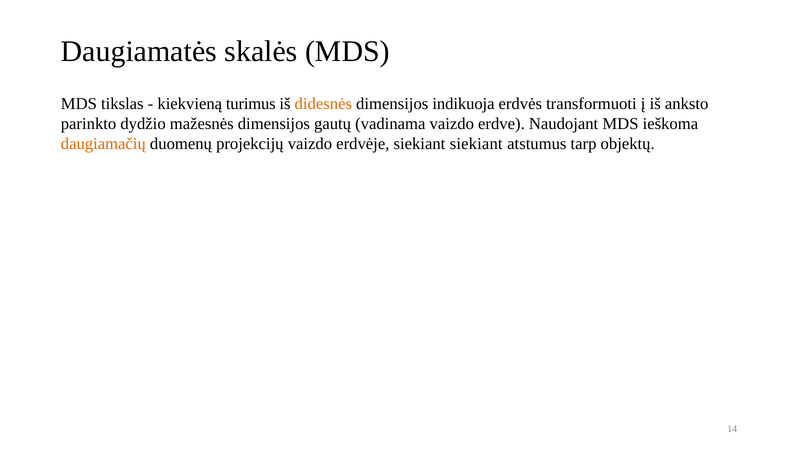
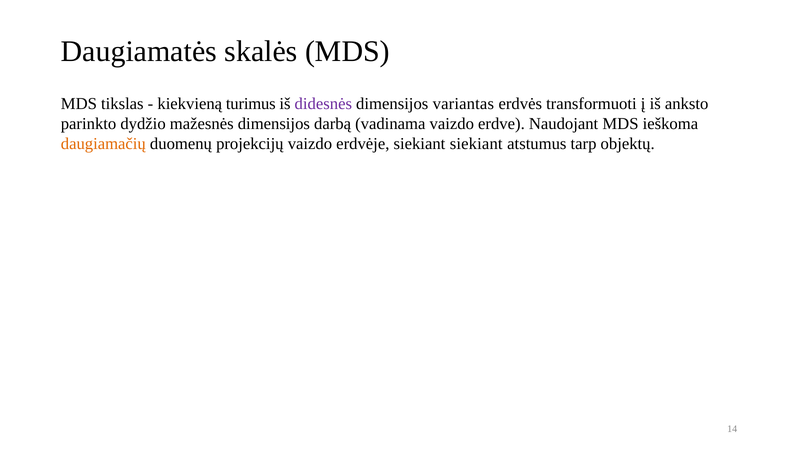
didesnės colour: orange -> purple
indikuoja: indikuoja -> variantas
gautų: gautų -> darbą
